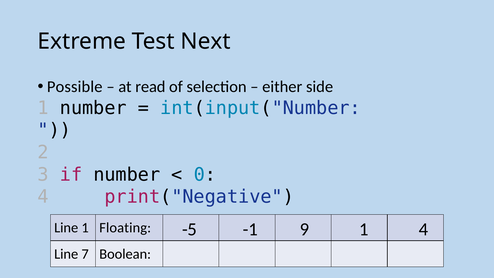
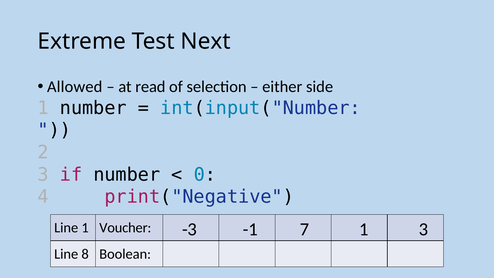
Possible: Possible -> Allowed
-5: -5 -> -3
9: 9 -> 7
1 4: 4 -> 3
Floating: Floating -> Voucher
7: 7 -> 8
